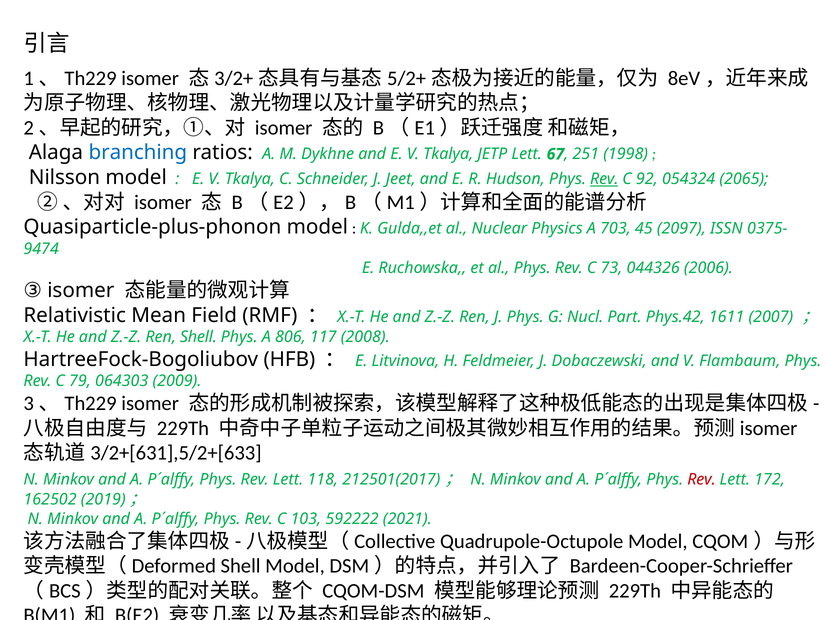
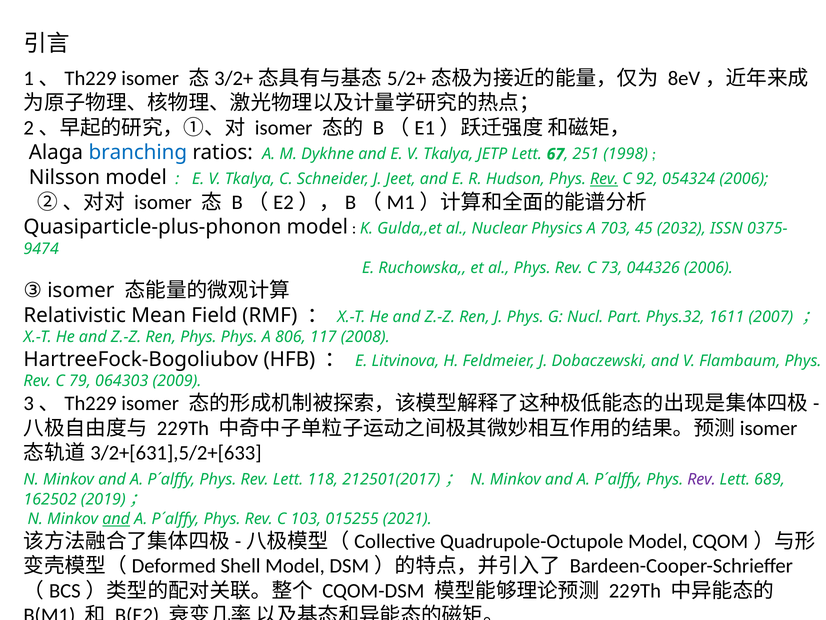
054324 2065: 2065 -> 2006
2097: 2097 -> 2032
Phys.42: Phys.42 -> Phys.32
Ren Shell: Shell -> Phys
Rev at (701, 479) colour: red -> purple
172: 172 -> 689
and at (116, 518) underline: none -> present
592222: 592222 -> 015255
